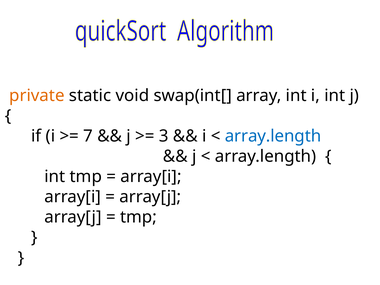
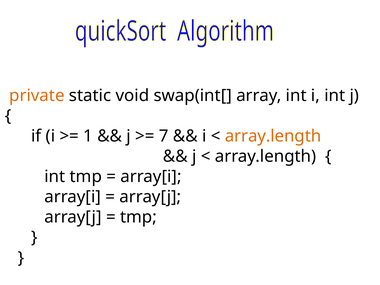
7: 7 -> 1
3: 3 -> 7
array.length at (273, 136) colour: blue -> orange
